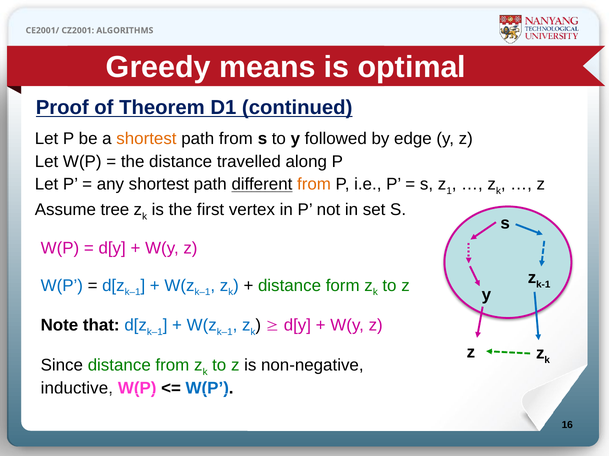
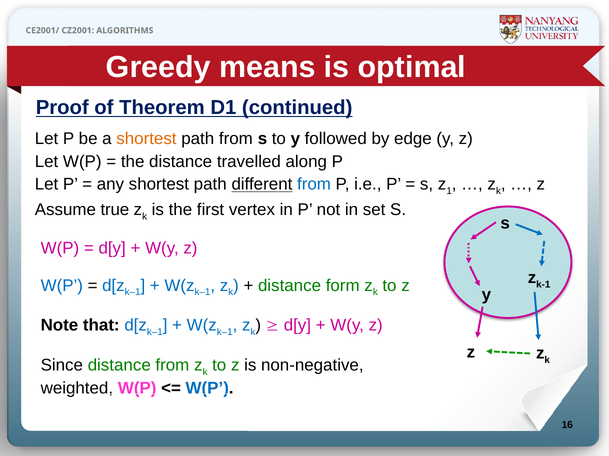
from at (314, 185) colour: orange -> blue
tree: tree -> true
inductive: inductive -> weighted
